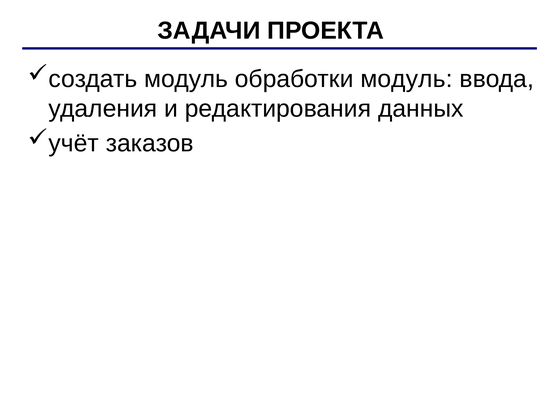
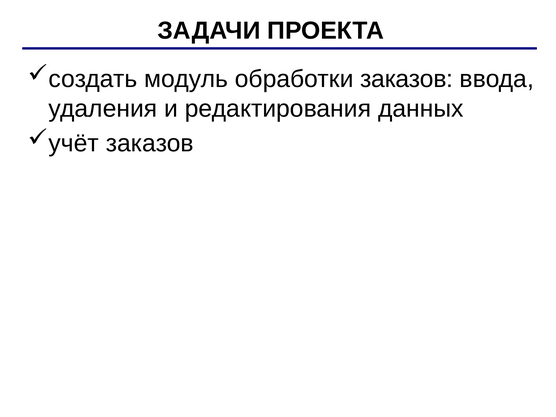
обработки модуль: модуль -> заказов
